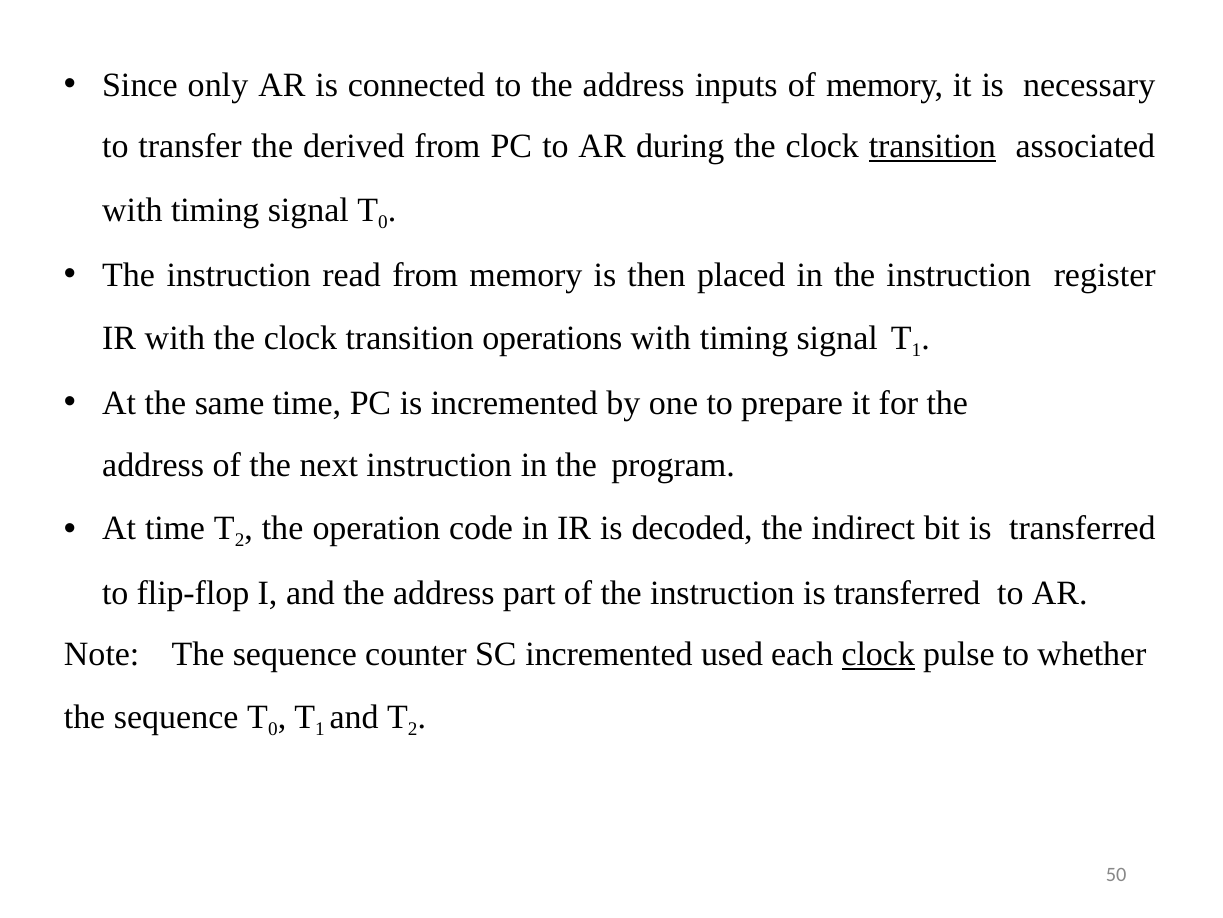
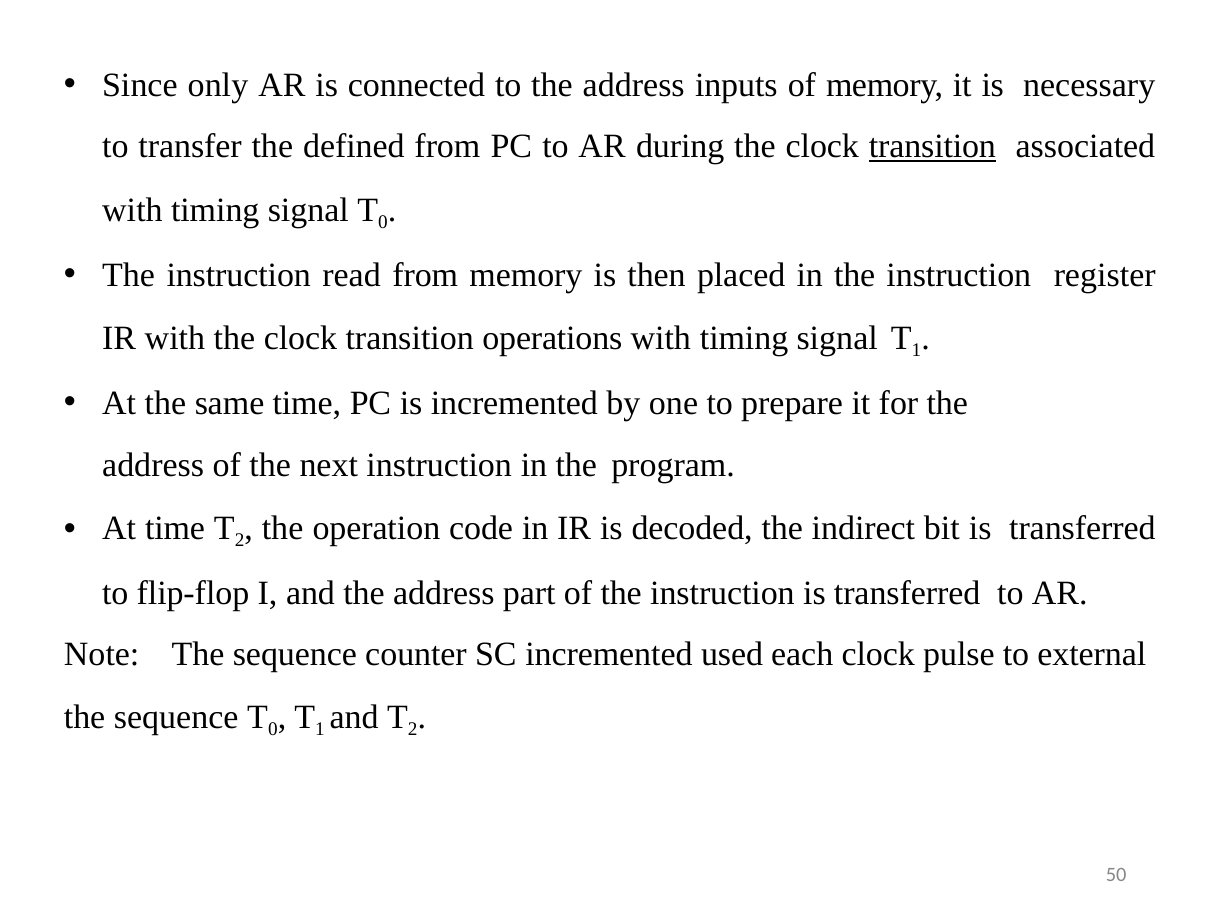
derived: derived -> defined
clock at (878, 654) underline: present -> none
whether: whether -> external
